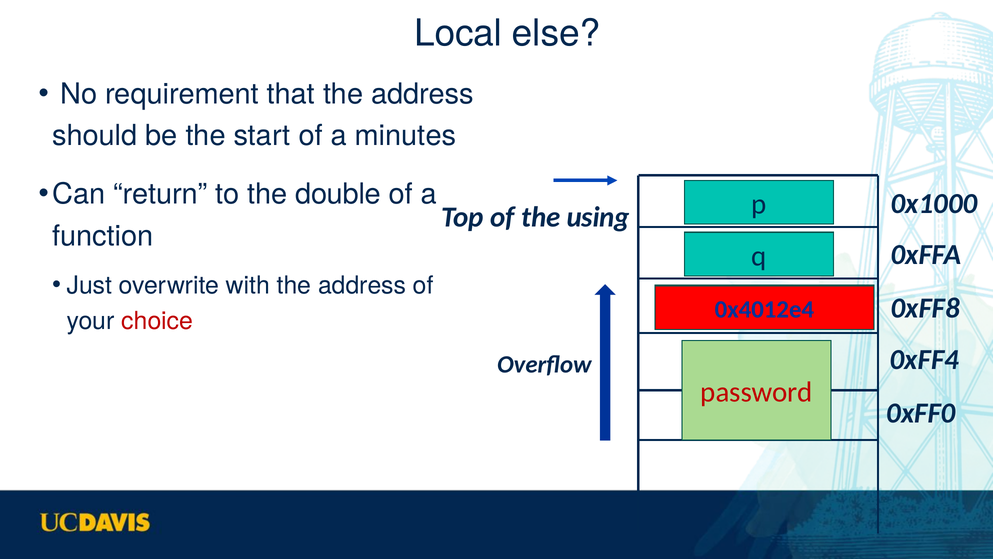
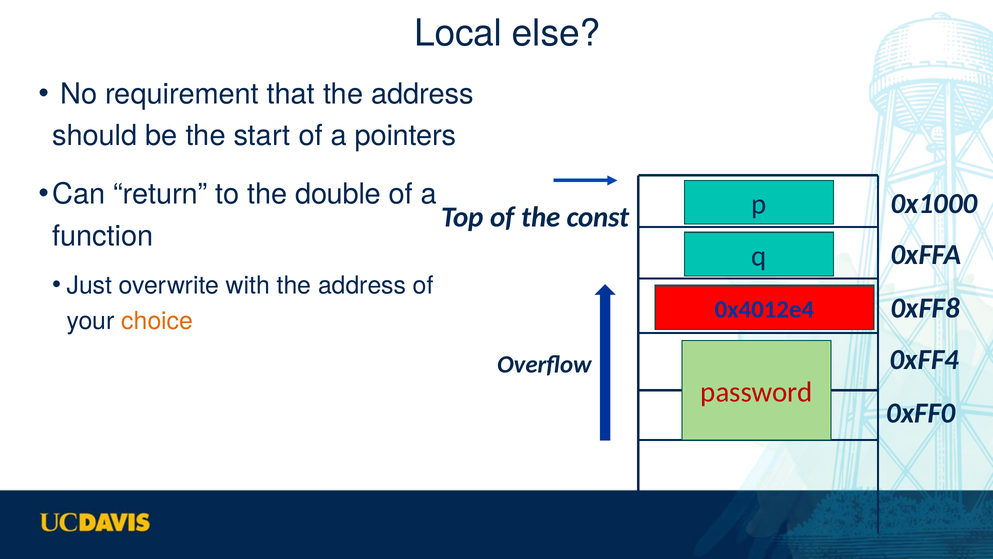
minutes: minutes -> pointers
using: using -> const
choice colour: red -> orange
